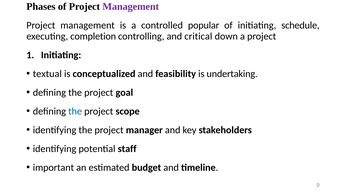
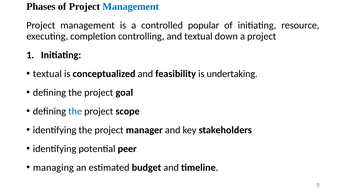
Management at (131, 7) colour: purple -> blue
schedule: schedule -> resource
and critical: critical -> textual
staff: staff -> peer
important: important -> managing
